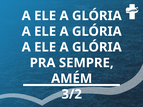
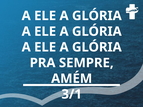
3/2: 3/2 -> 3/1
